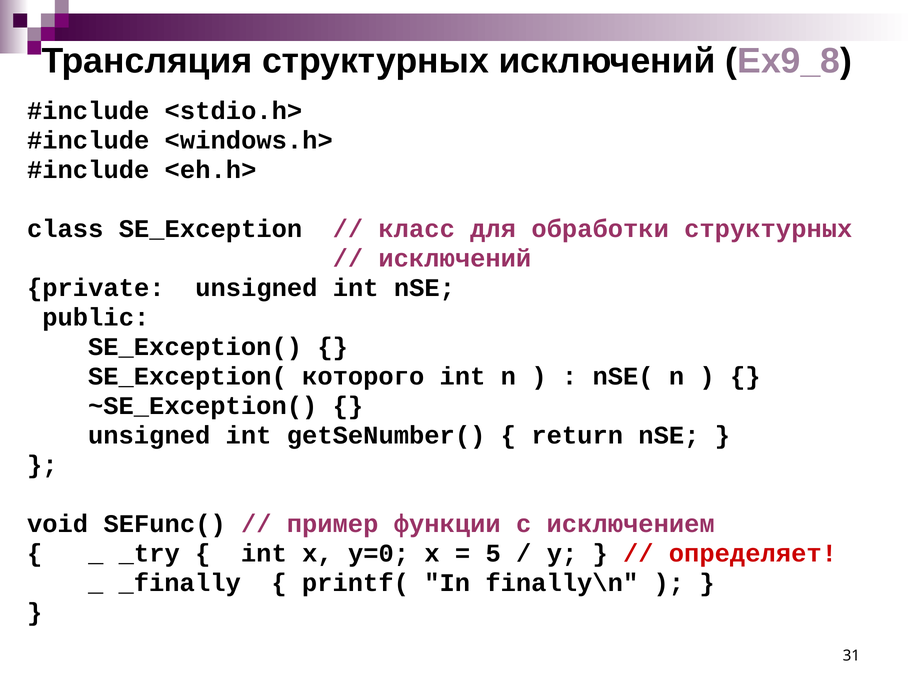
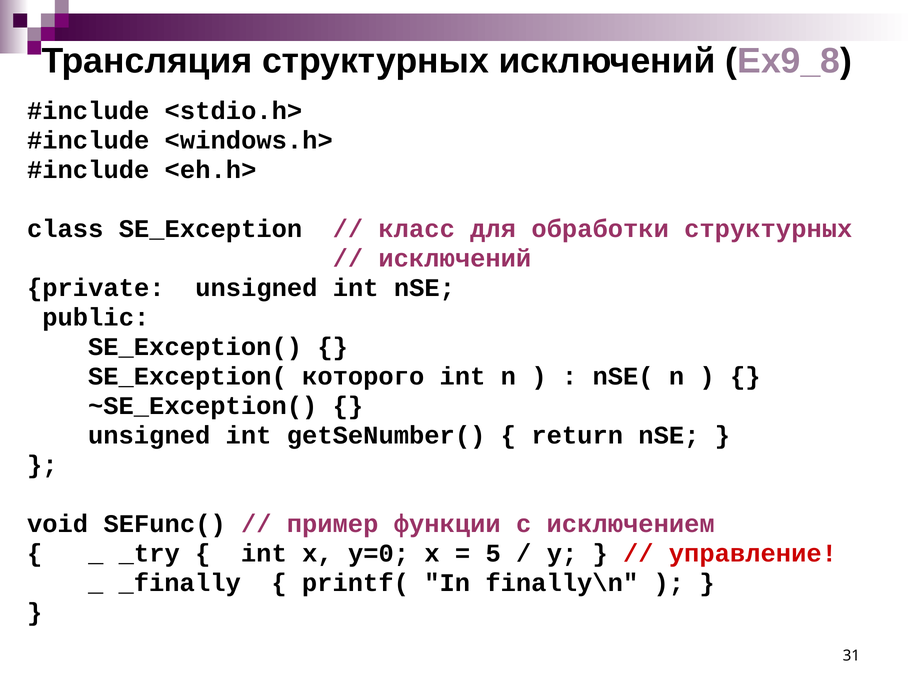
определяет: определяет -> управление
